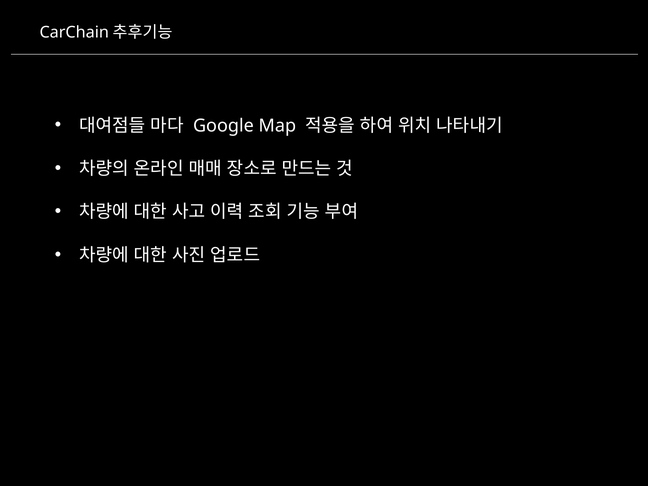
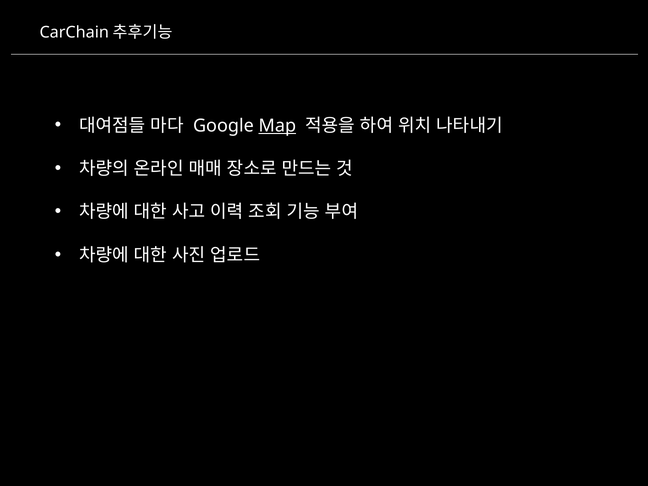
Map underline: none -> present
